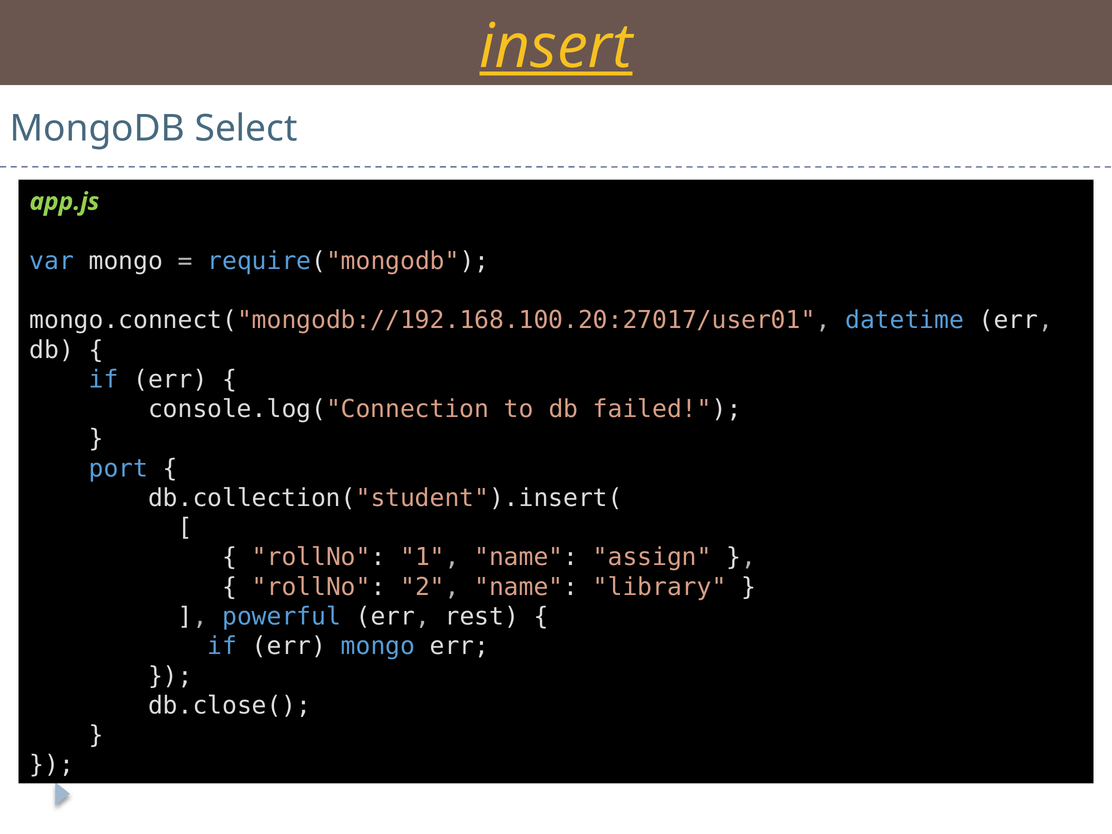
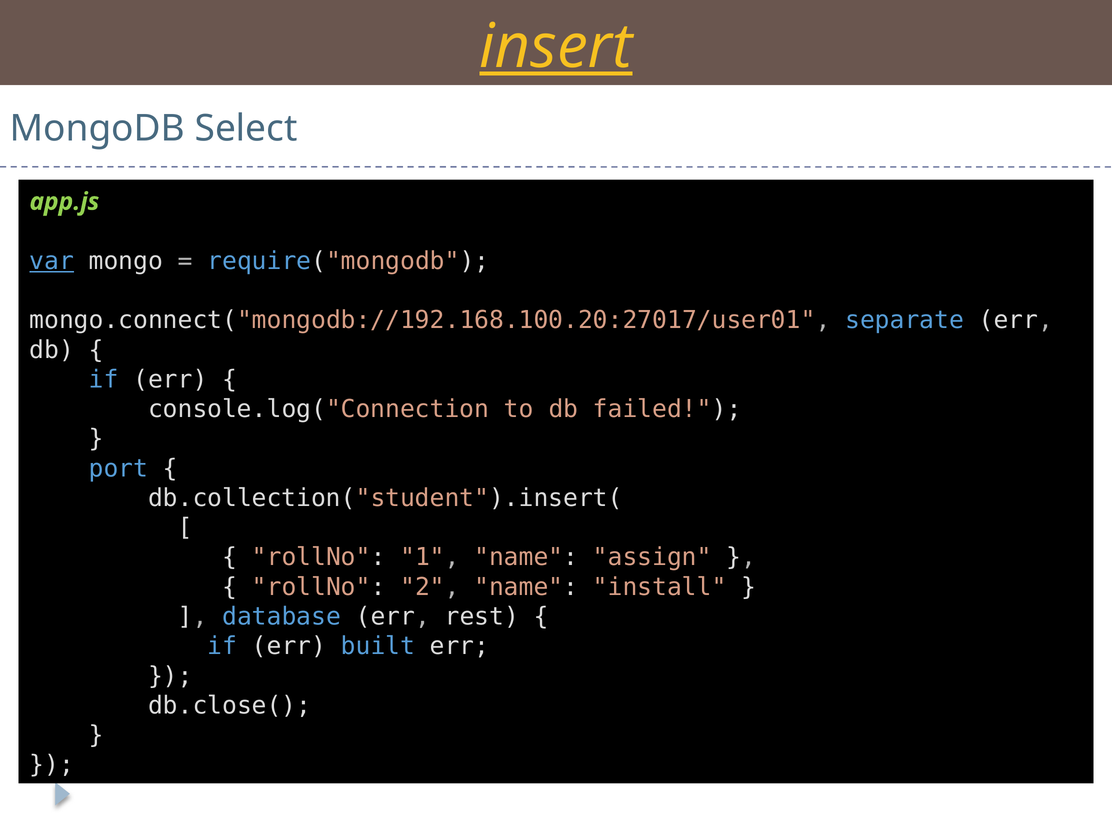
var underline: none -> present
datetime: datetime -> separate
library: library -> install
powerful: powerful -> database
err mongo: mongo -> built
